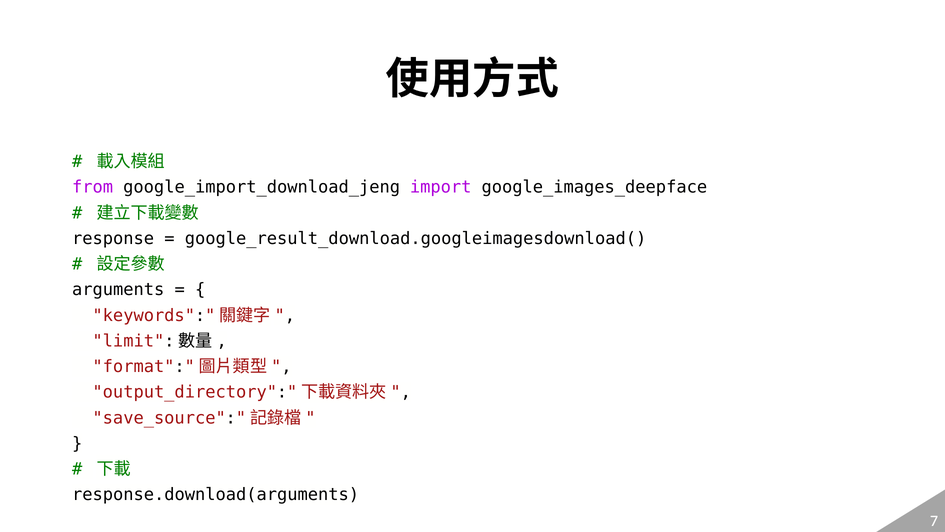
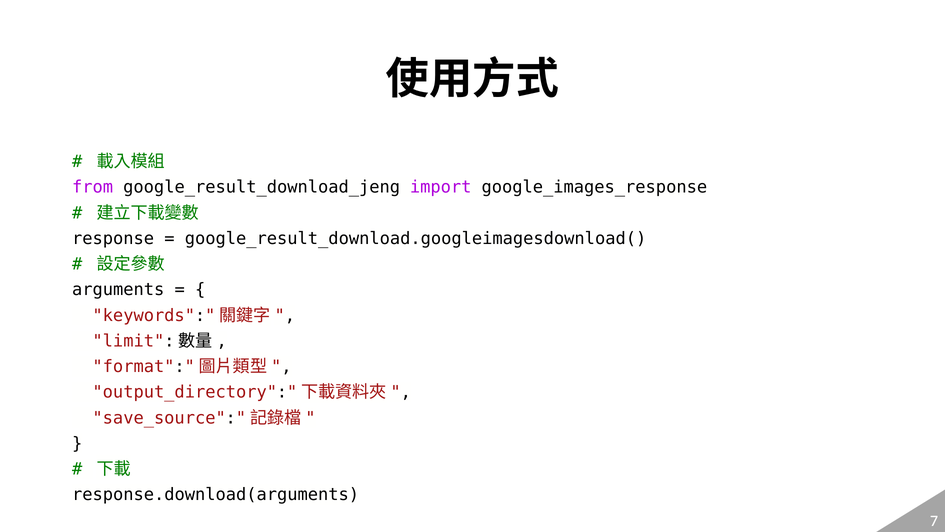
google_import_download_jeng: google_import_download_jeng -> google_result_download_jeng
google_images_deepface: google_images_deepface -> google_images_response
